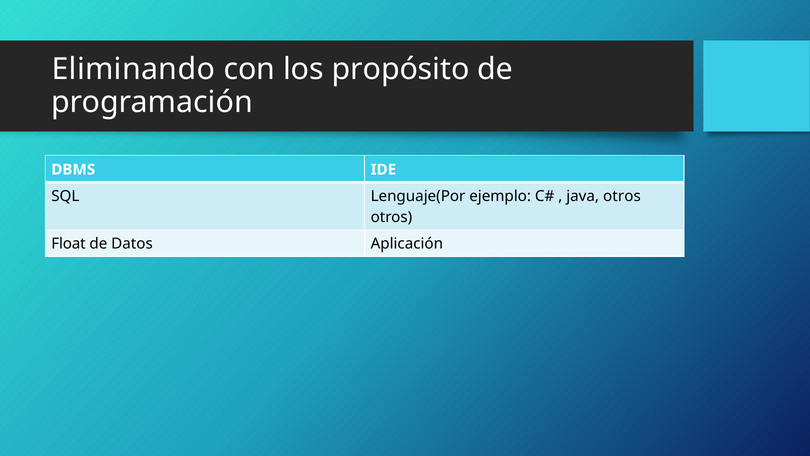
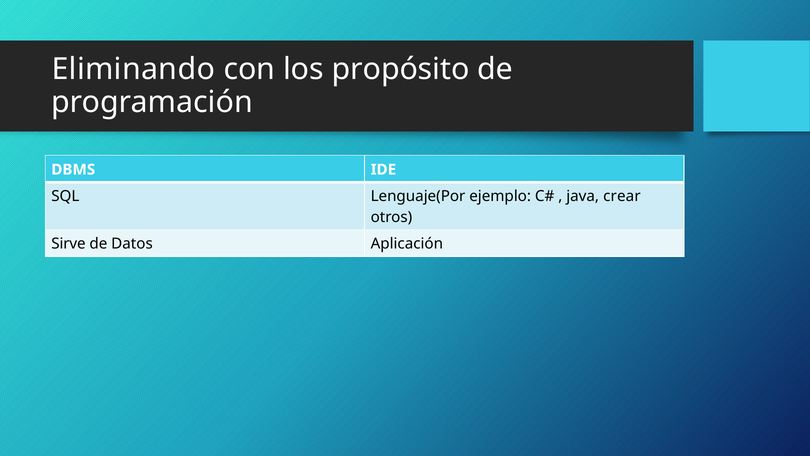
java otros: otros -> crear
Float: Float -> Sirve
